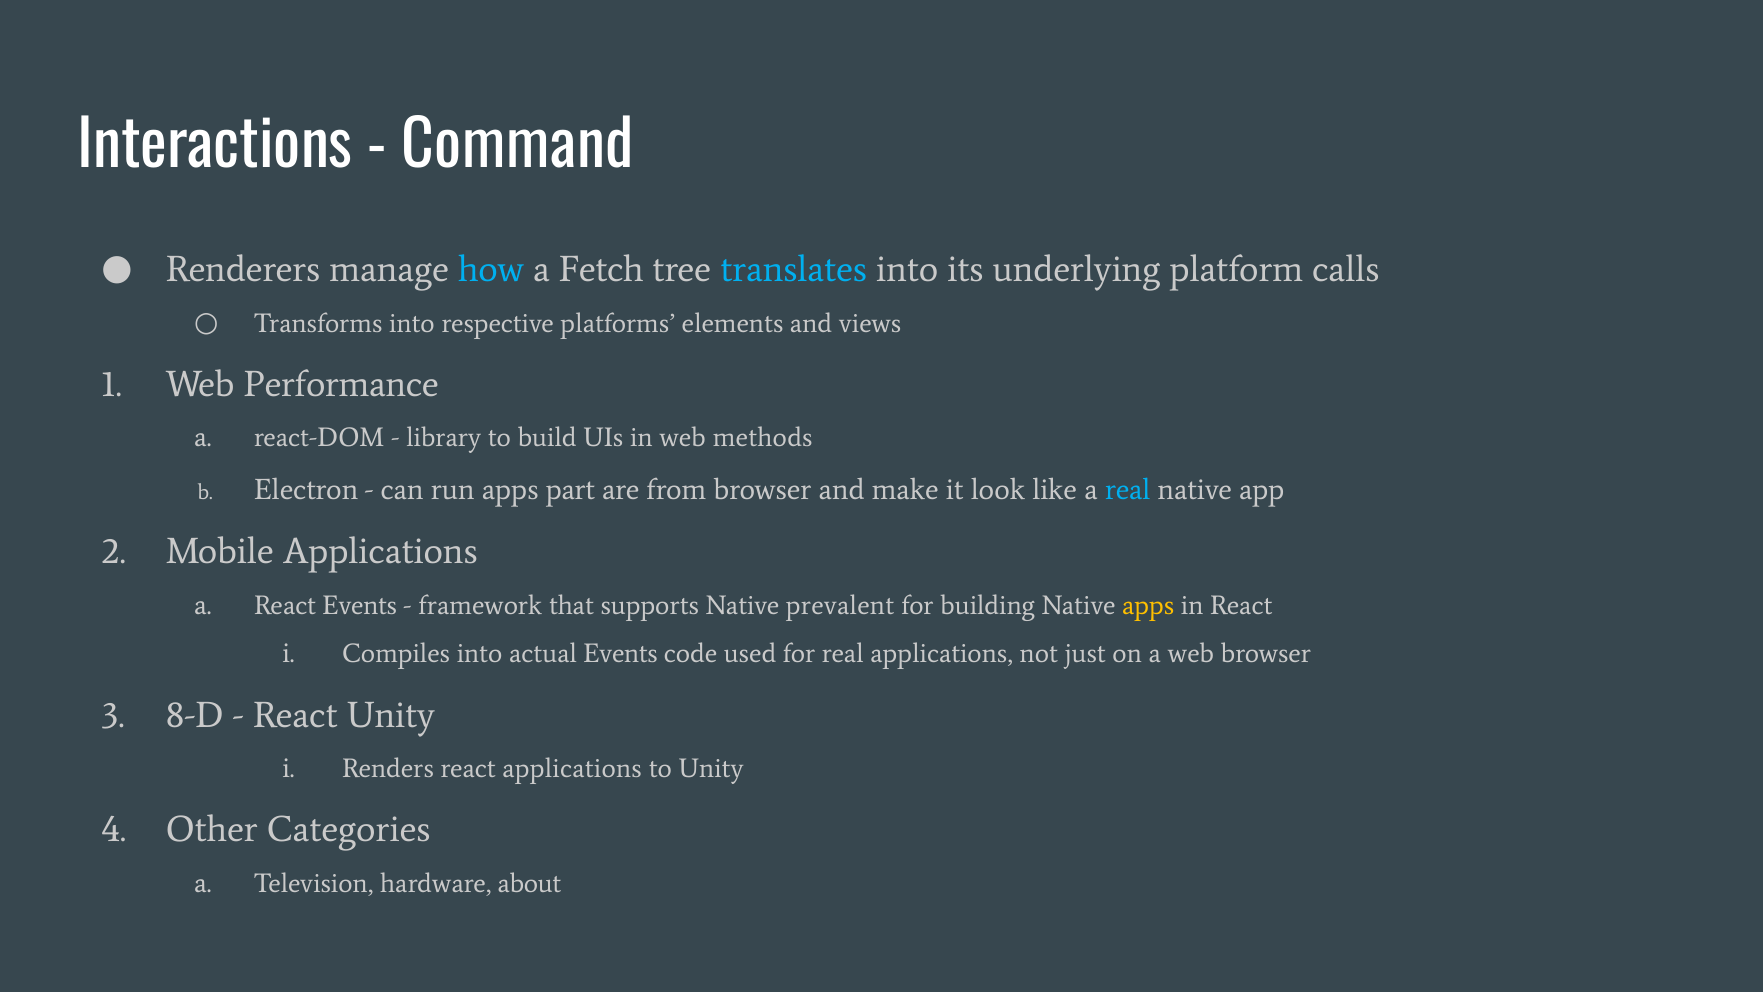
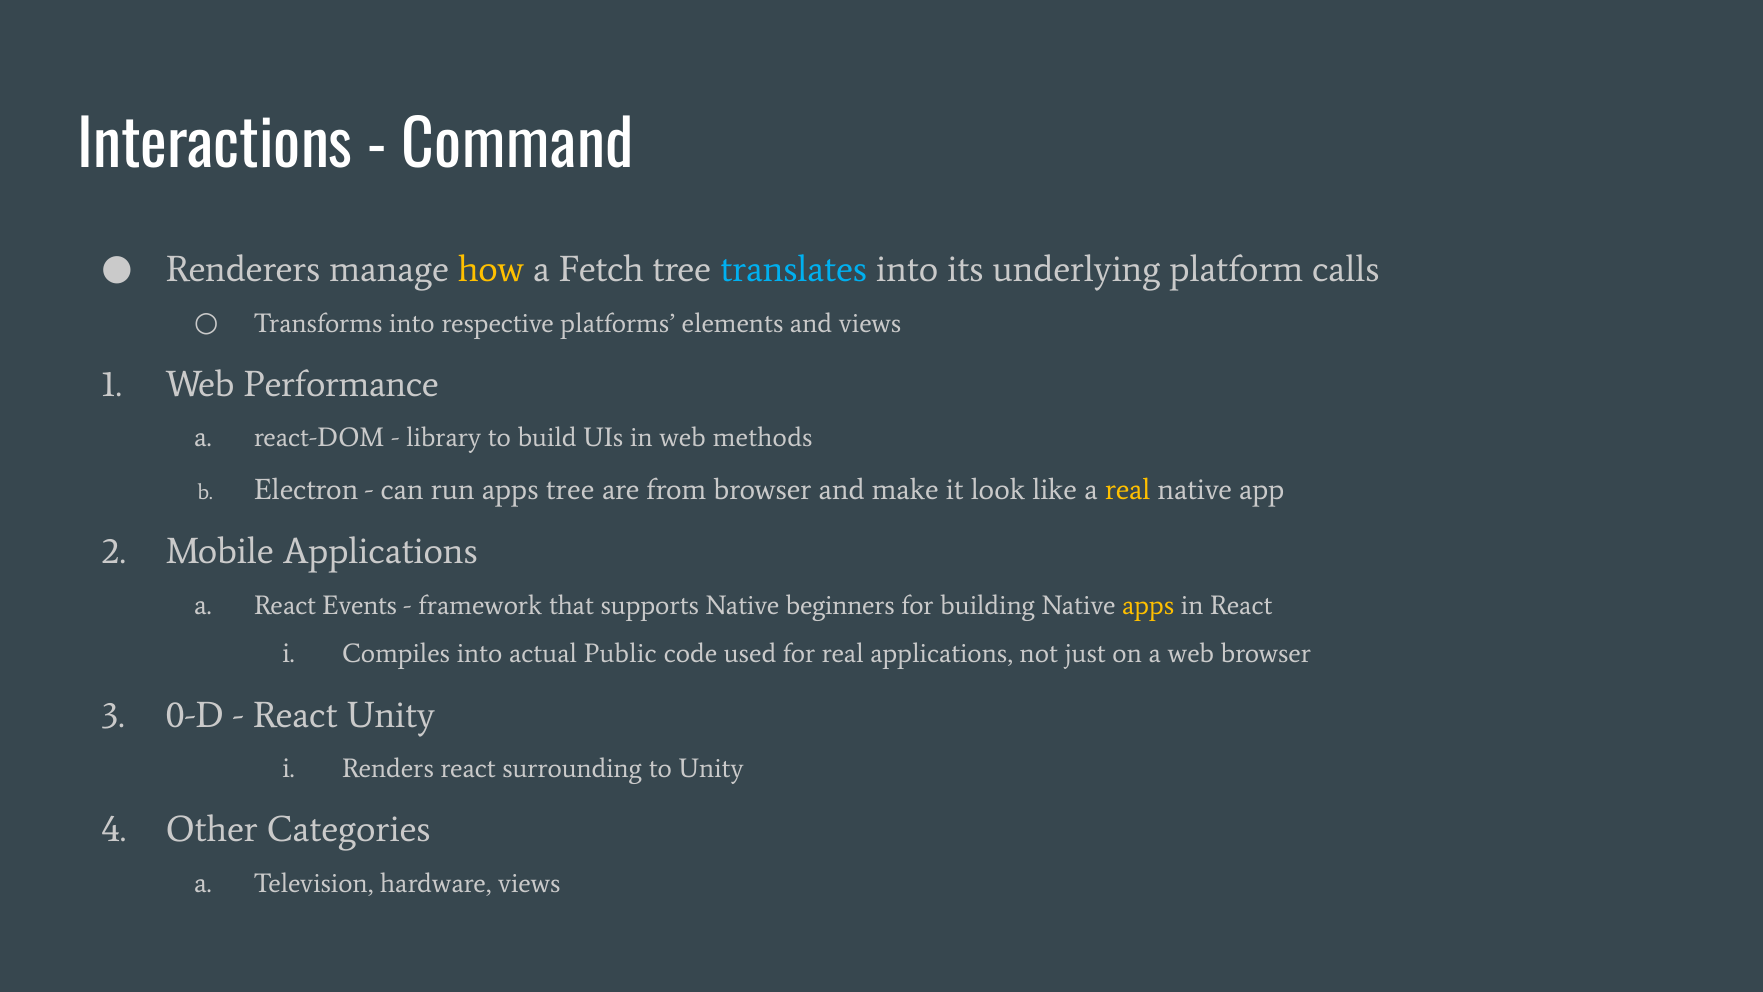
how colour: light blue -> yellow
apps part: part -> tree
real at (1128, 489) colour: light blue -> yellow
prevalent: prevalent -> beginners
actual Events: Events -> Public
8-D: 8-D -> 0-D
react applications: applications -> surrounding
hardware about: about -> views
